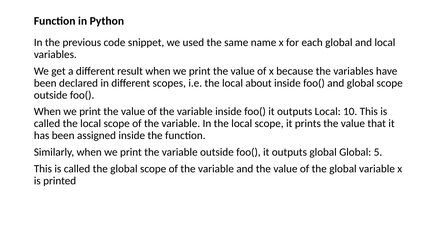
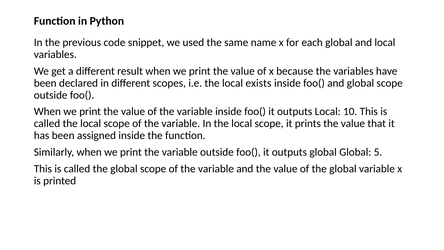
about: about -> exists
